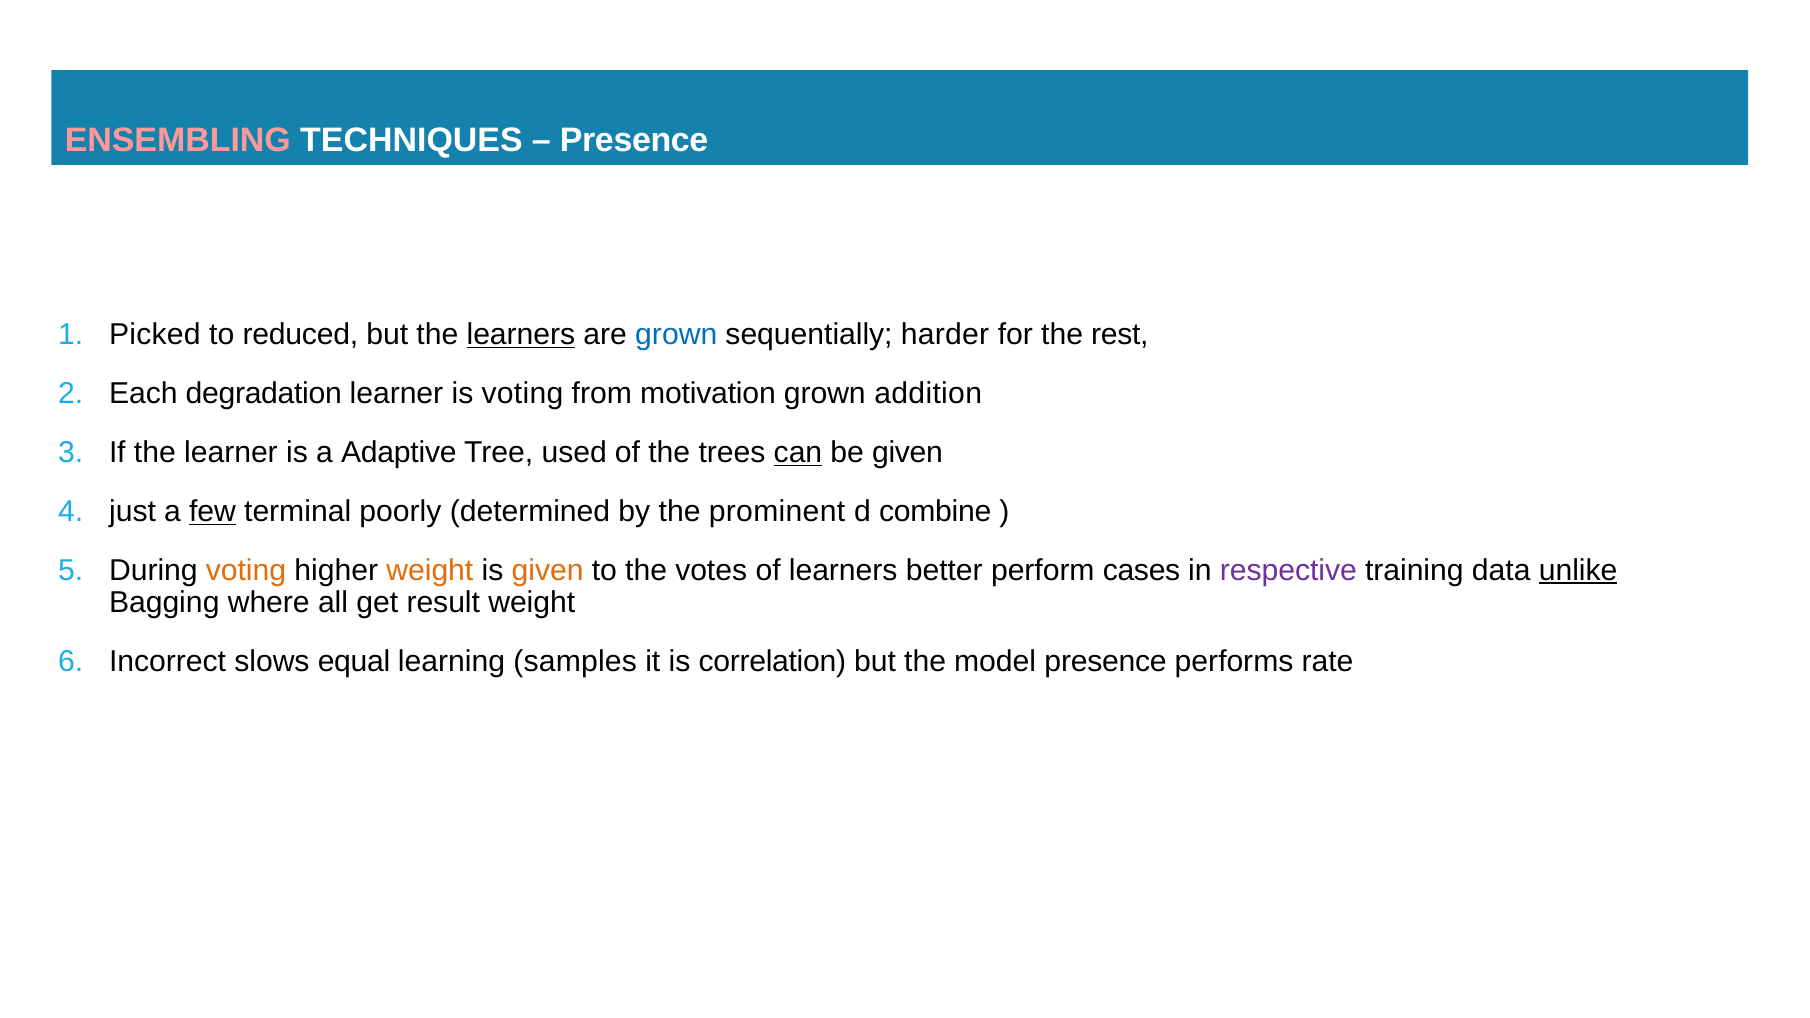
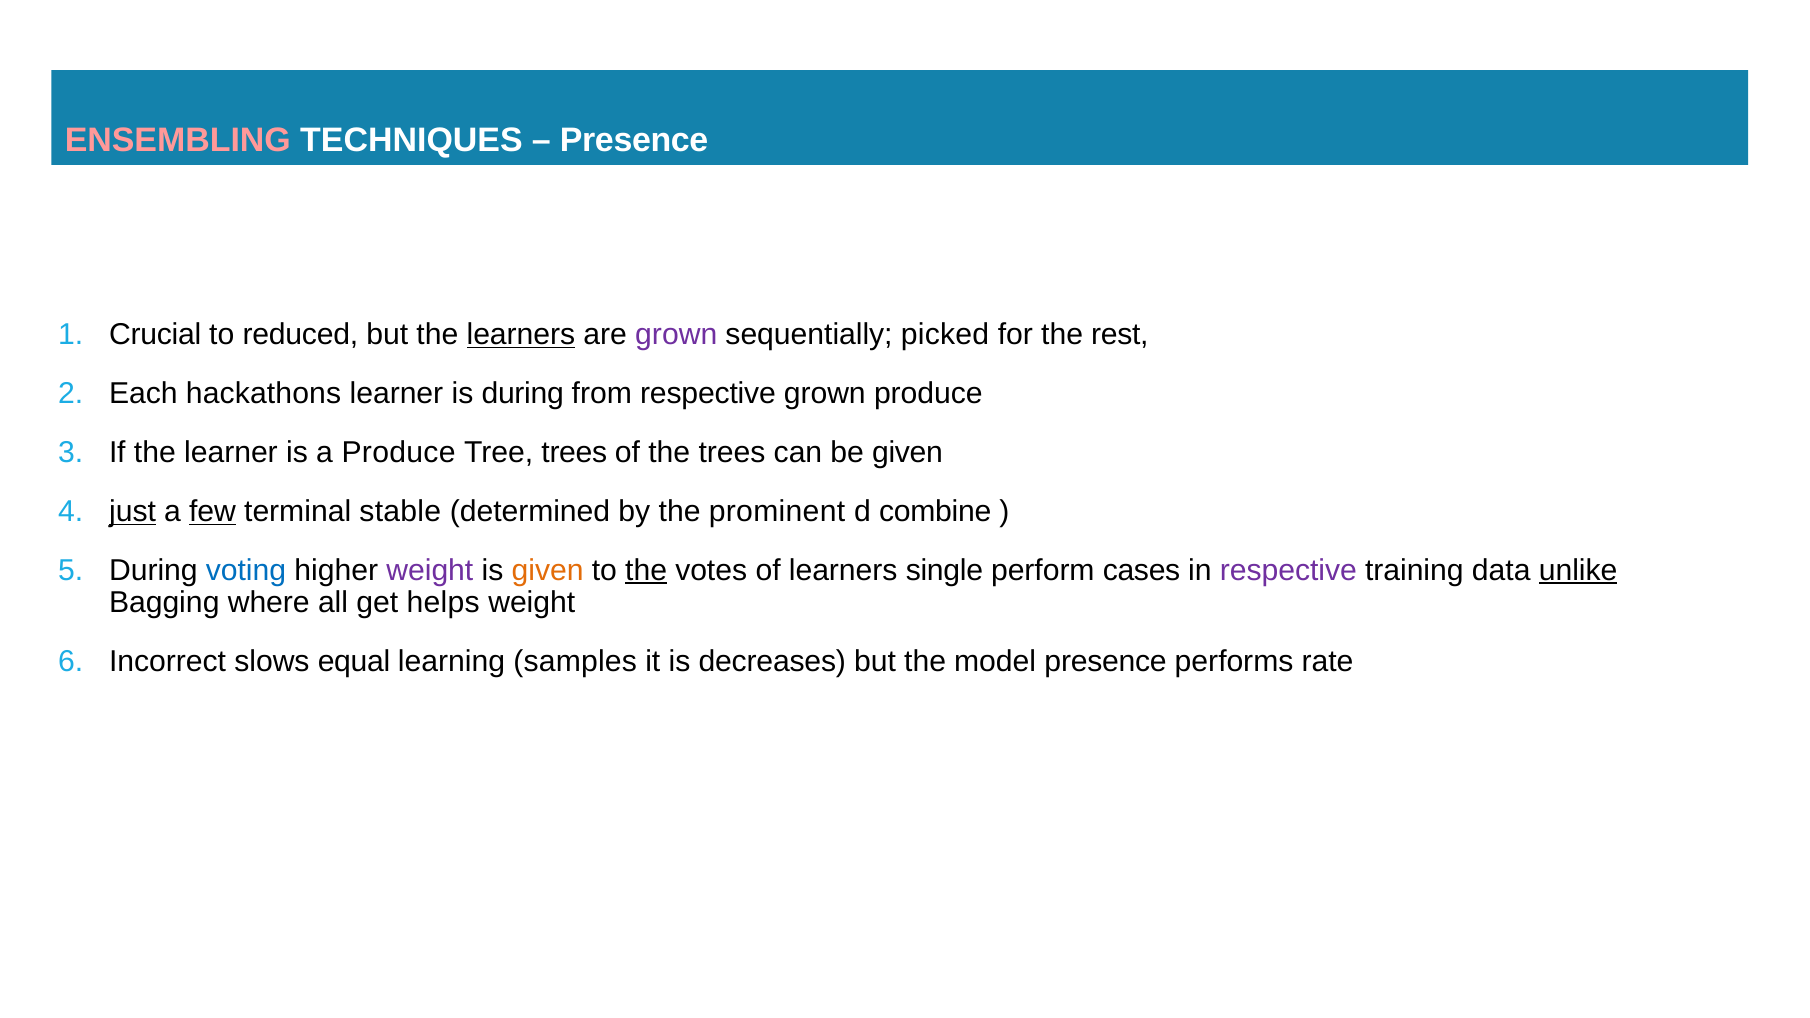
Picked: Picked -> Crucial
grown at (676, 335) colour: blue -> purple
harder: harder -> picked
degradation: degradation -> hackathons
is voting: voting -> during
from motivation: motivation -> respective
grown addition: addition -> produce
a Adaptive: Adaptive -> Produce
Tree used: used -> trees
can underline: present -> none
just underline: none -> present
poorly: poorly -> stable
voting at (246, 570) colour: orange -> blue
weight at (430, 570) colour: orange -> purple
the at (646, 570) underline: none -> present
better: better -> single
result: result -> helps
correlation: correlation -> decreases
